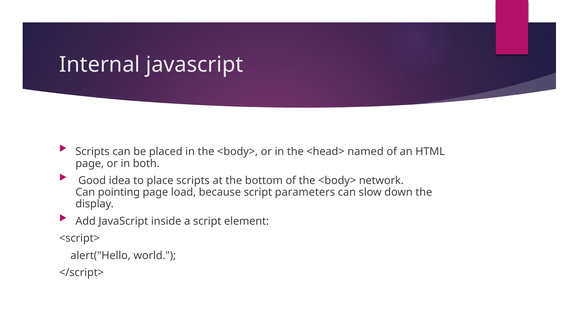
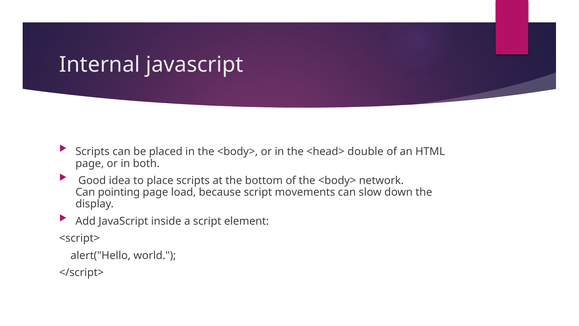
named: named -> double
parameters: parameters -> movements
